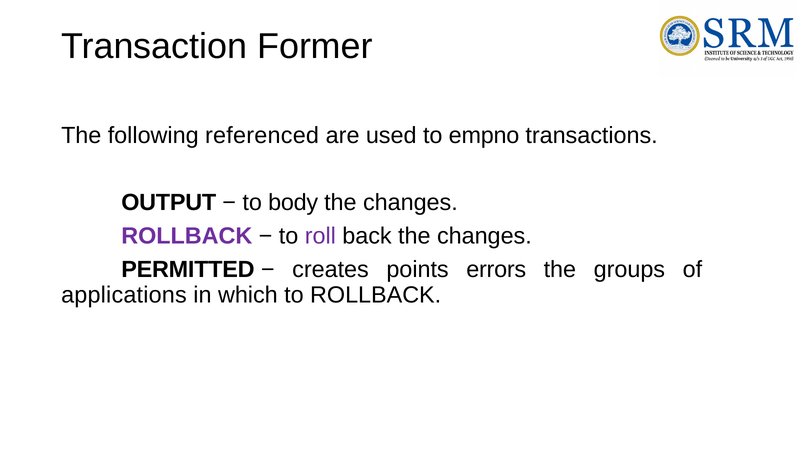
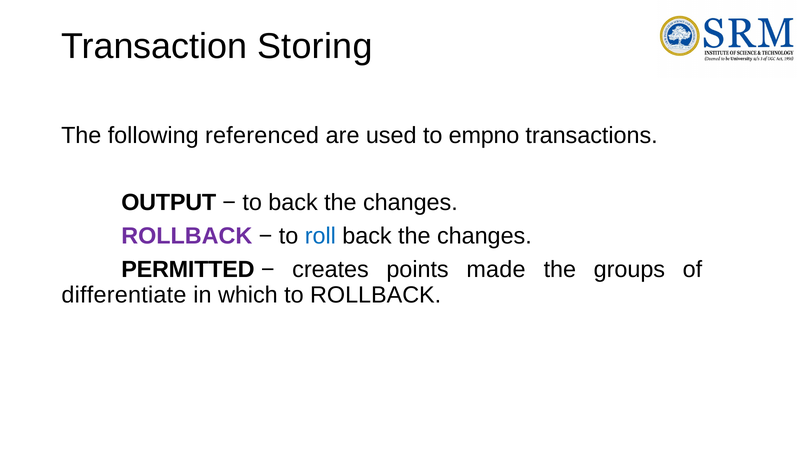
Former: Former -> Storing
to body: body -> back
roll colour: purple -> blue
errors: errors -> made
applications: applications -> differentiate
